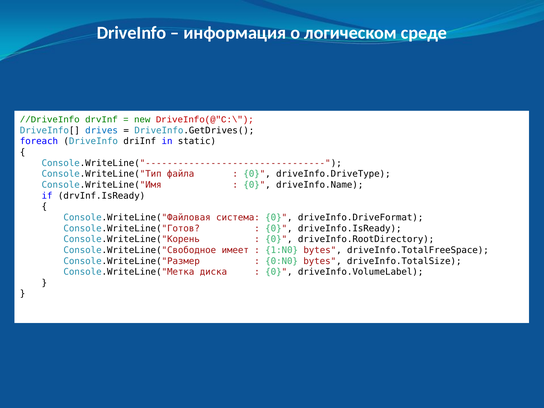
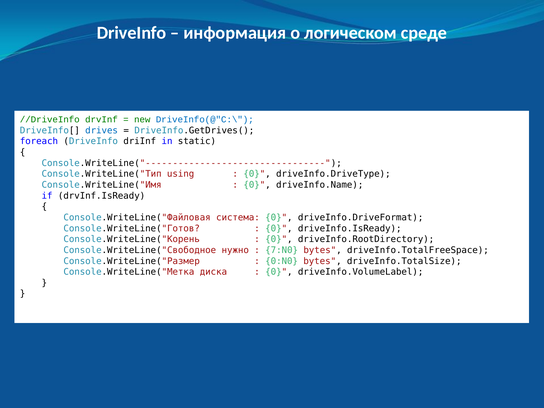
DriveInfo(@"C:\ colour: red -> blue
файла: файла -> using
имеет: имеет -> нужно
1:N0: 1:N0 -> 7:N0
